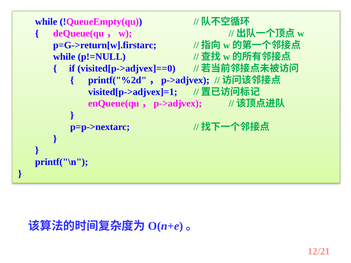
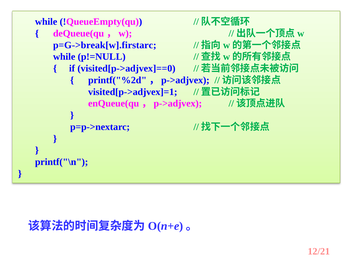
p=G->return[w].firstarc: p=G->return[w].firstarc -> p=G->break[w].firstarc
